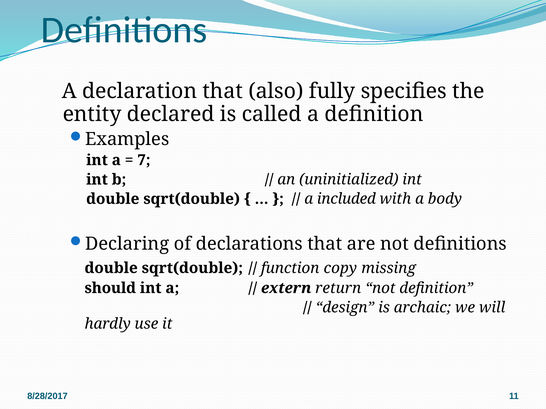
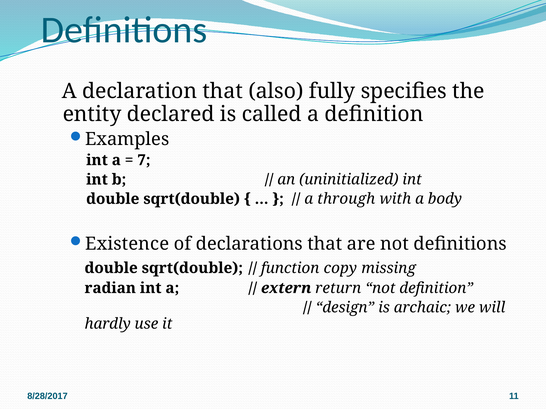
included: included -> through
Declaring: Declaring -> Existence
should: should -> radian
